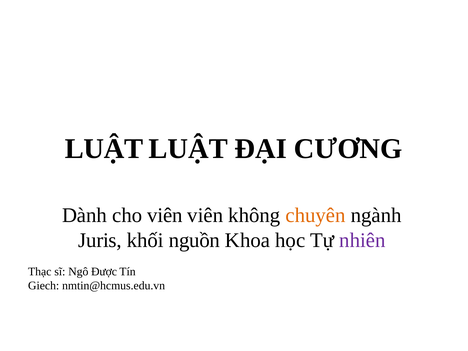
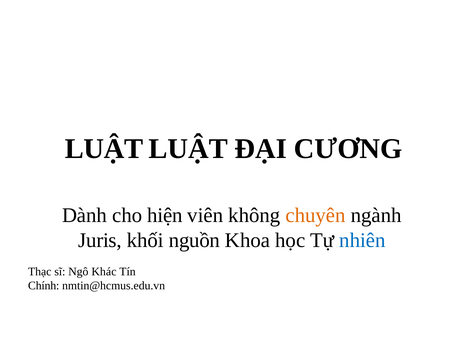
cho viên: viên -> hiện
nhiên colour: purple -> blue
Được: Được -> Khác
Giech: Giech -> Chính
